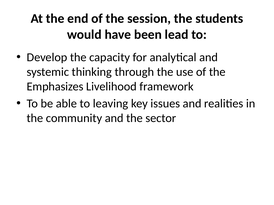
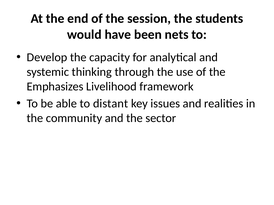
lead: lead -> nets
leaving: leaving -> distant
